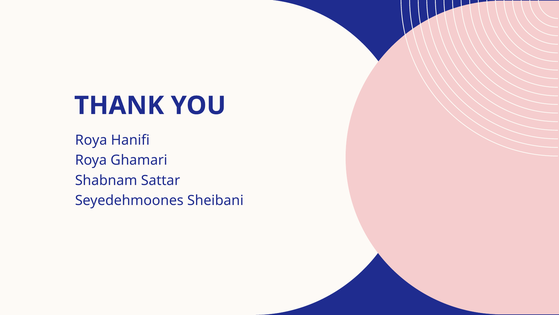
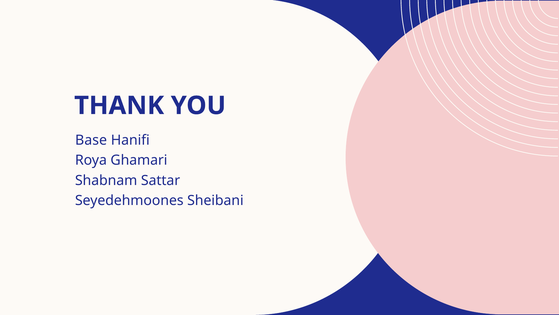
Roya at (91, 140): Roya -> Base
